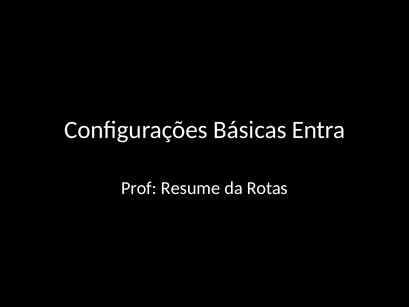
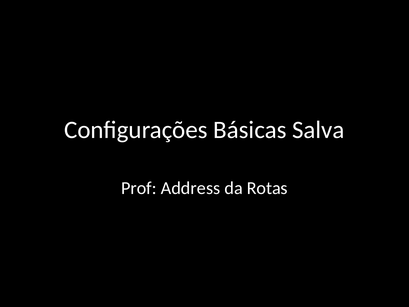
Entra: Entra -> Salva
Resume: Resume -> Address
